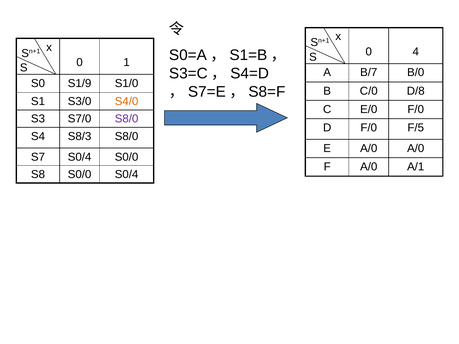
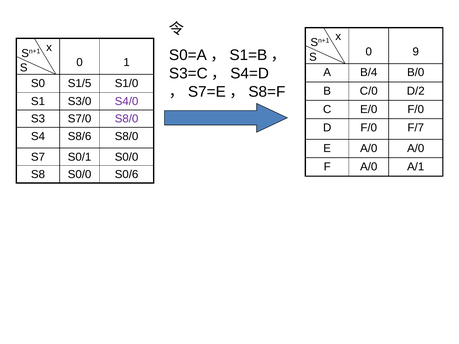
4: 4 -> 9
B/7: B/7 -> B/4
S1/9: S1/9 -> S1/5
D/8: D/8 -> D/2
S4/0 colour: orange -> purple
F/5: F/5 -> F/7
S8/3: S8/3 -> S8/6
S7 S0/4: S0/4 -> S0/1
S0/0 S0/4: S0/4 -> S0/6
